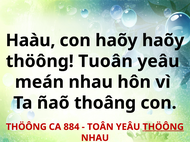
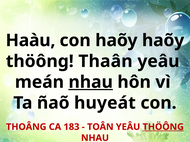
Tuoân: Tuoân -> Thaân
nhau at (91, 82) underline: none -> present
thoâng: thoâng -> huyeát
THÖÔNG at (26, 127): THÖÔNG -> THOÂNG
884: 884 -> 183
